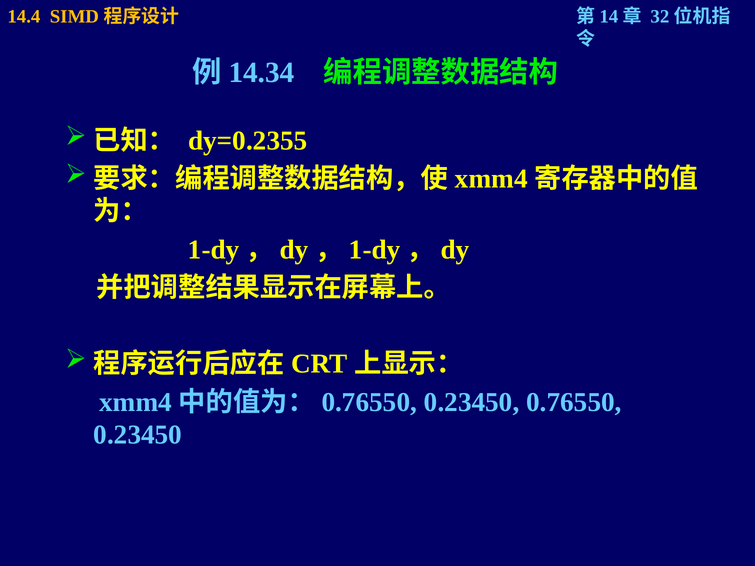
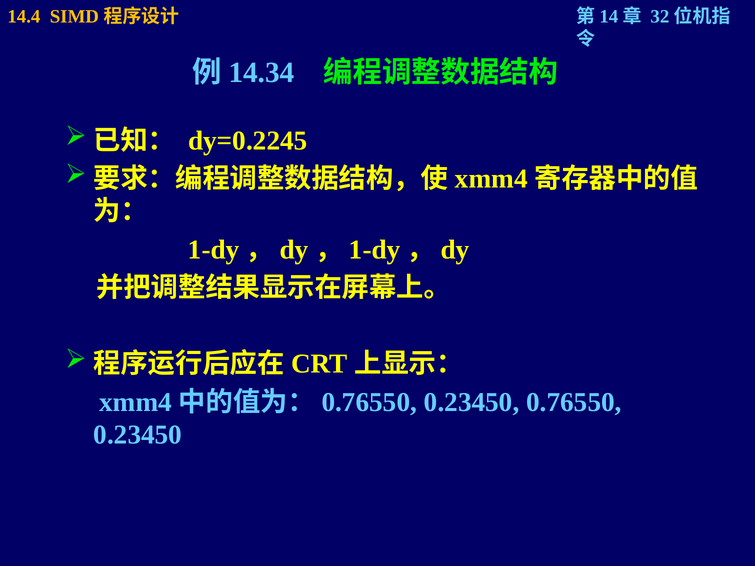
dy=0.2355: dy=0.2355 -> dy=0.2245
